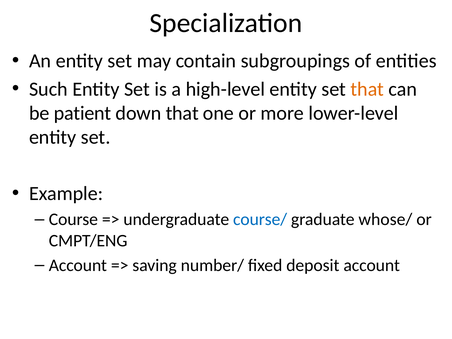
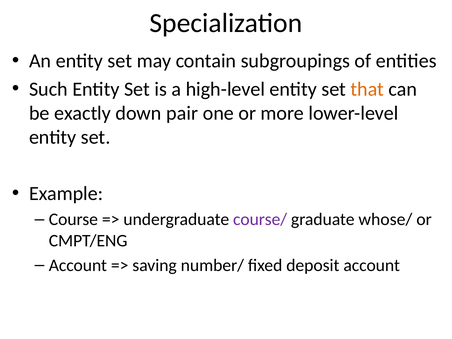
patient: patient -> exactly
down that: that -> pair
course/ colour: blue -> purple
